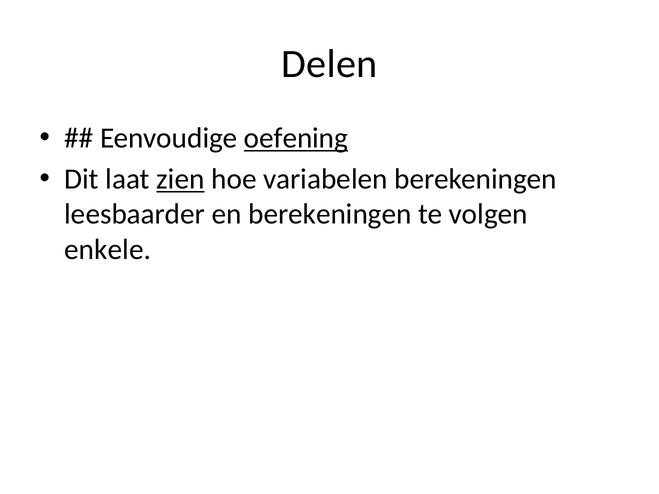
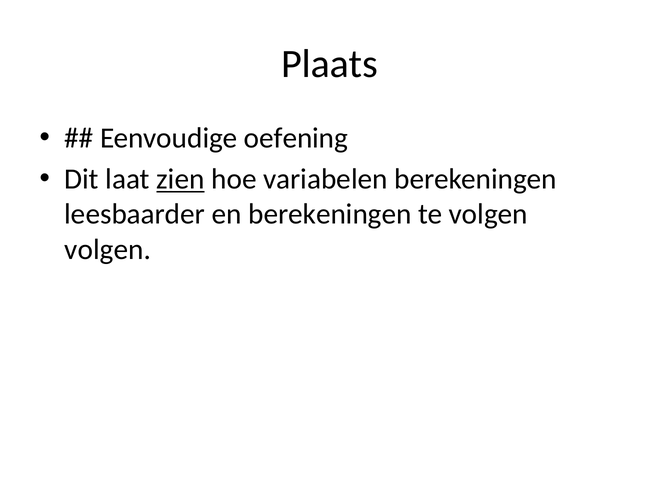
Delen: Delen -> Plaats
oefening underline: present -> none
enkele at (108, 250): enkele -> volgen
